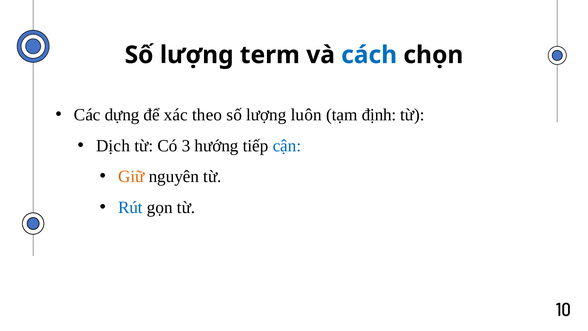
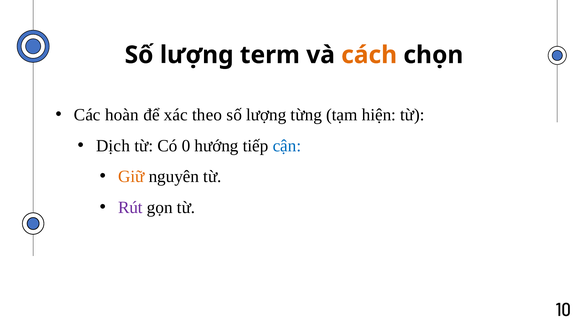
cách colour: blue -> orange
dựng: dựng -> hoàn
luôn: luôn -> từng
định: định -> hiện
3: 3 -> 0
Rút colour: blue -> purple
